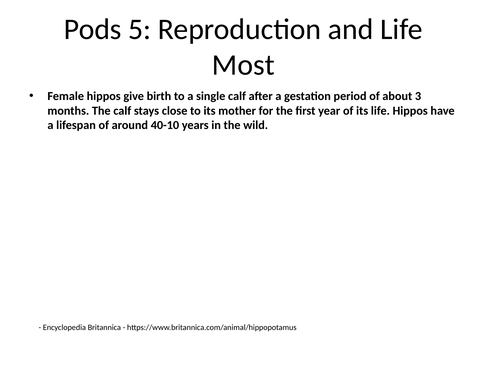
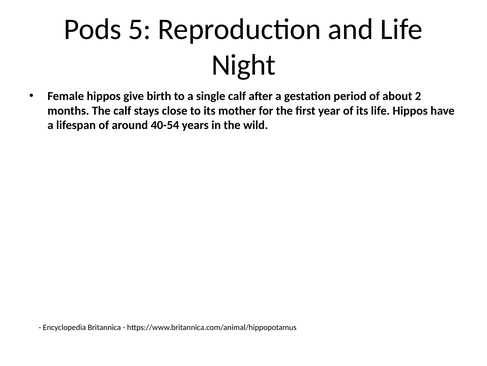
Most: Most -> Night
3: 3 -> 2
40-10: 40-10 -> 40-54
